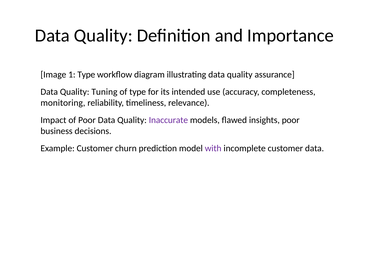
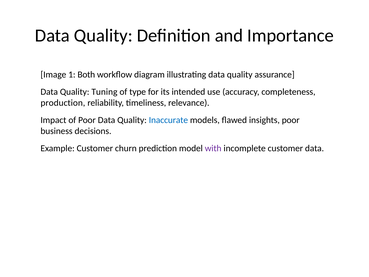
1 Type: Type -> Both
monitoring: monitoring -> production
Inaccurate colour: purple -> blue
